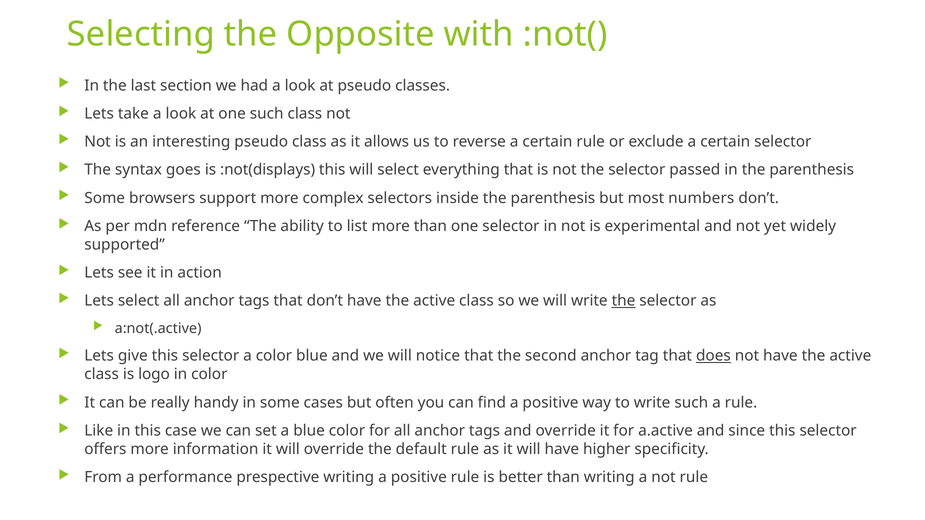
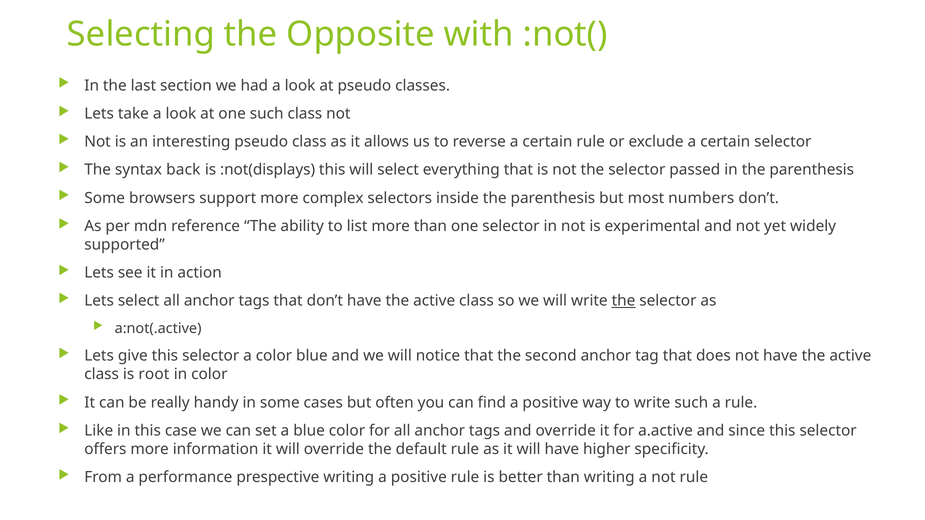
goes: goes -> back
does underline: present -> none
logo: logo -> root
